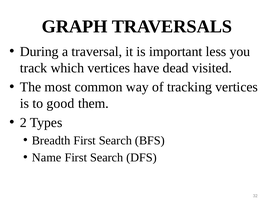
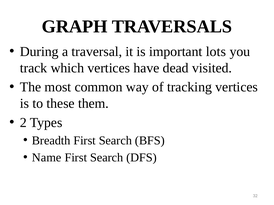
less: less -> lots
good: good -> these
